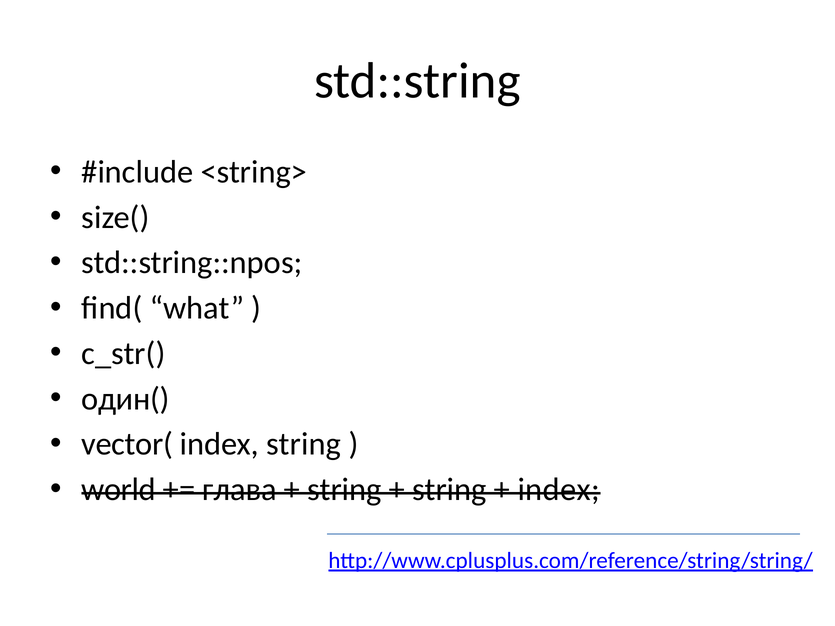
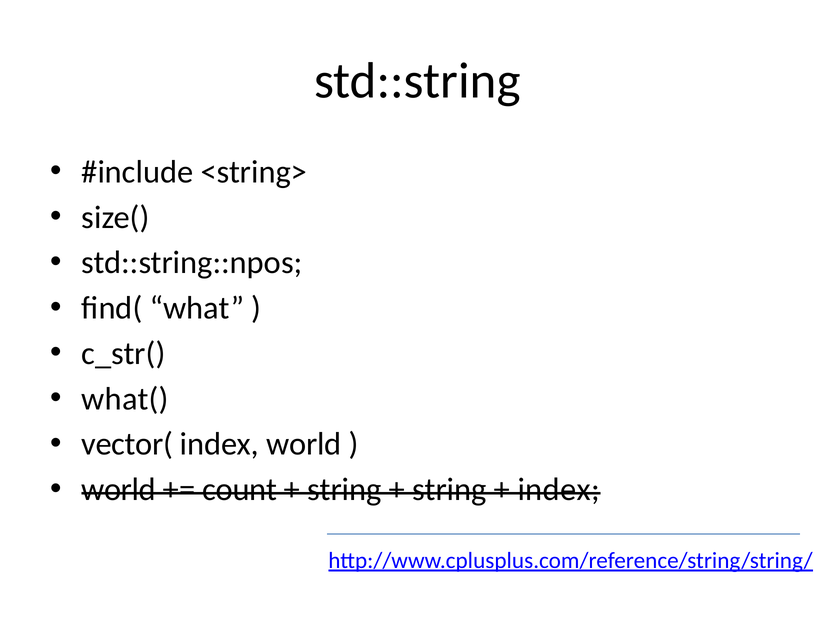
один(: один( -> what(
index string: string -> world
глава: глава -> count
